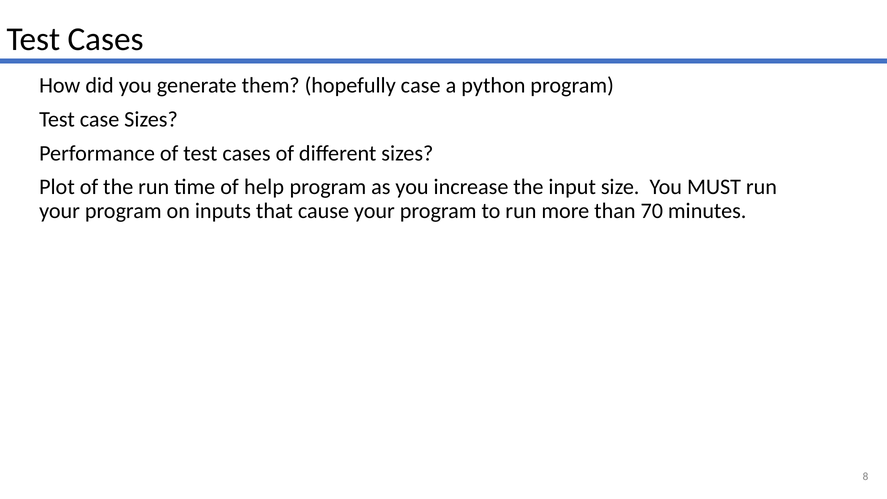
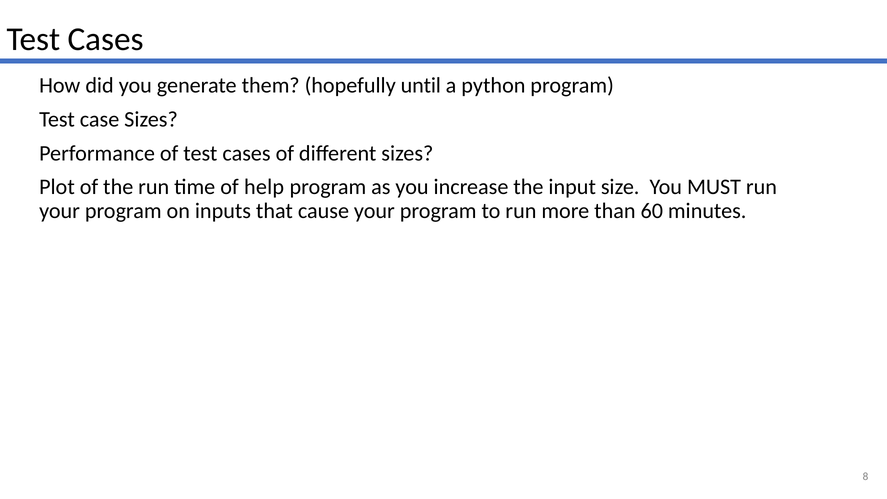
hopefully case: case -> until
70: 70 -> 60
